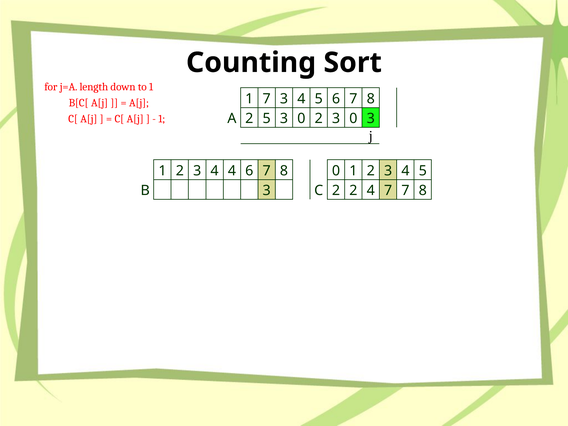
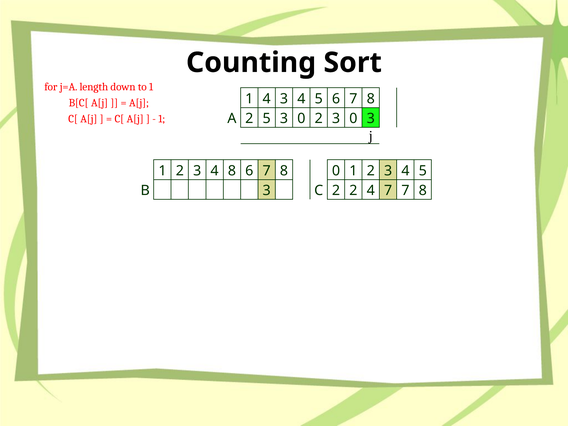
1 7: 7 -> 4
4 4: 4 -> 8
